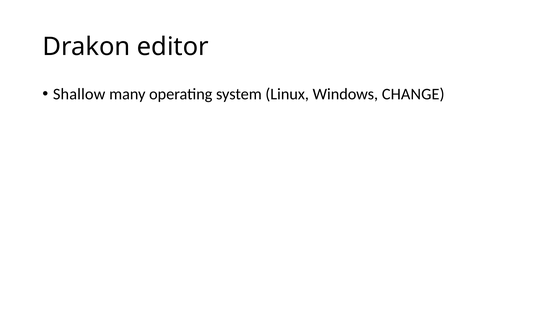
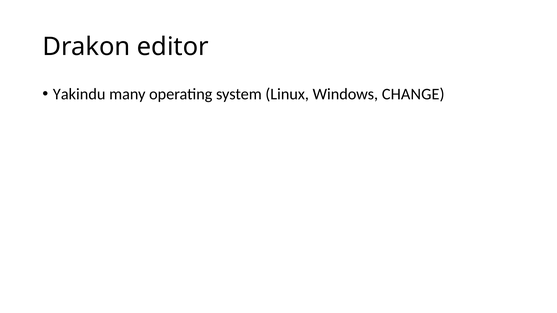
Shallow: Shallow -> Yakindu
